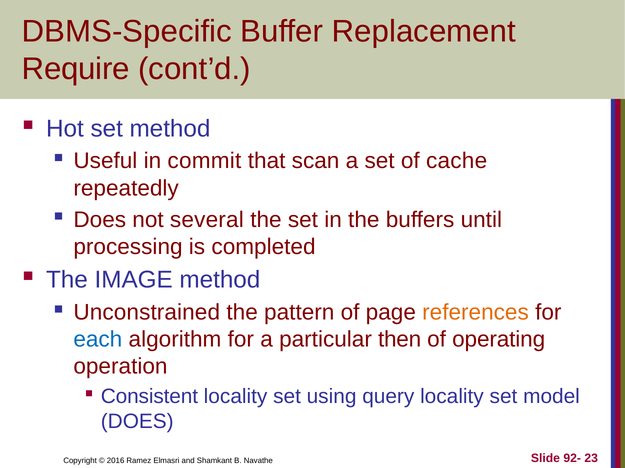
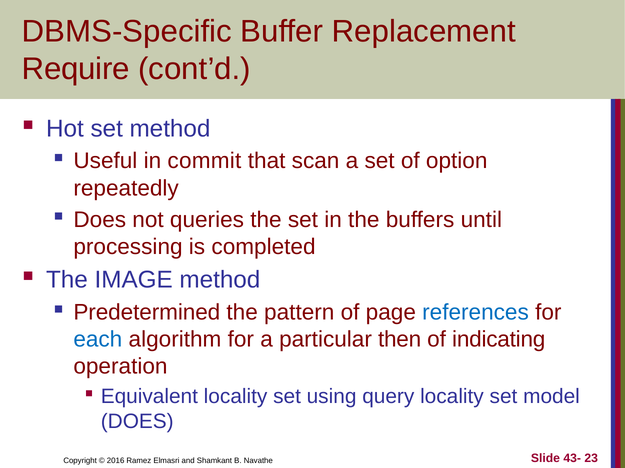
cache: cache -> option
several: several -> queries
Unconstrained: Unconstrained -> Predetermined
references colour: orange -> blue
operating: operating -> indicating
Consistent: Consistent -> Equivalent
92-: 92- -> 43-
